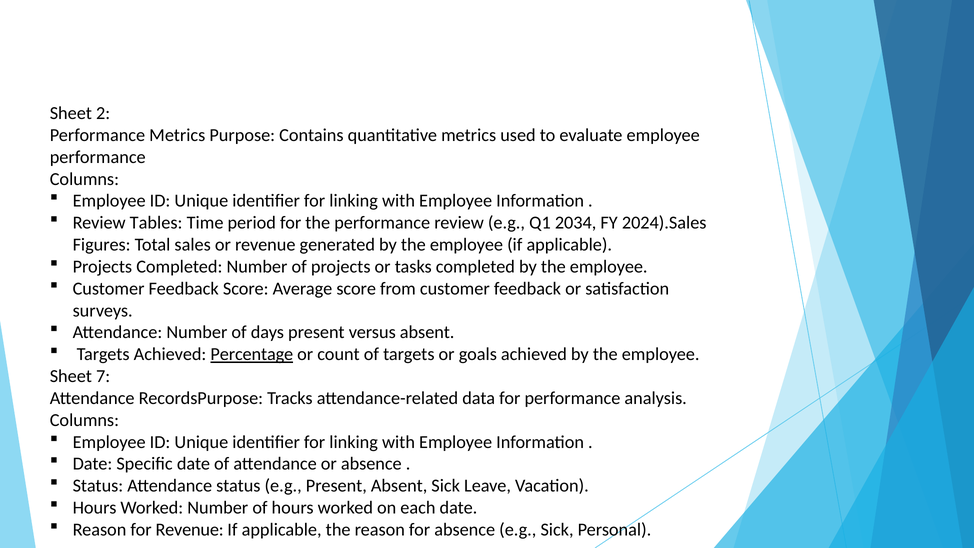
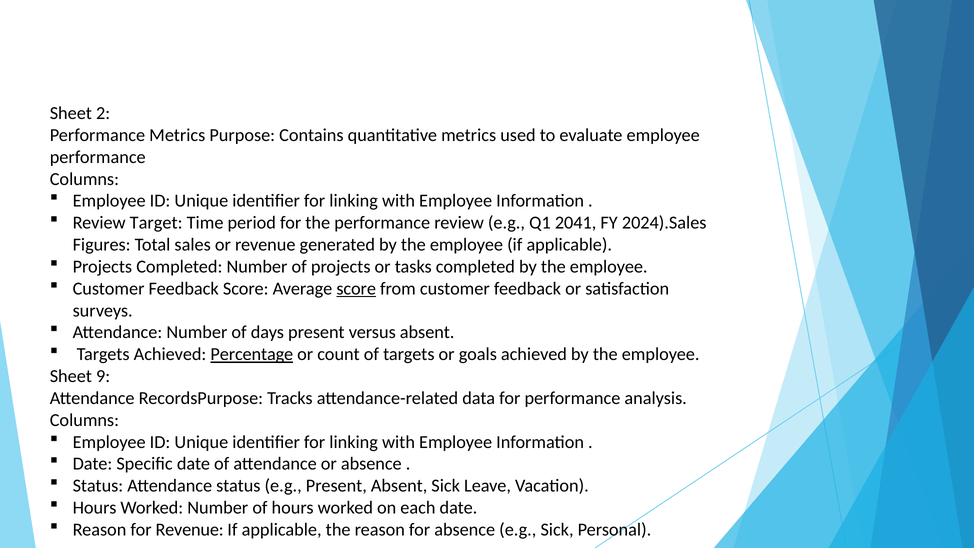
Tables: Tables -> Target
2034: 2034 -> 2041
score at (356, 289) underline: none -> present
7: 7 -> 9
